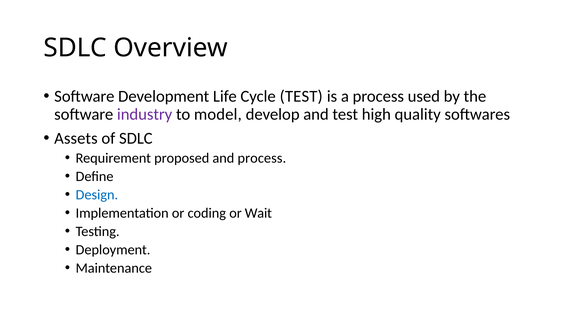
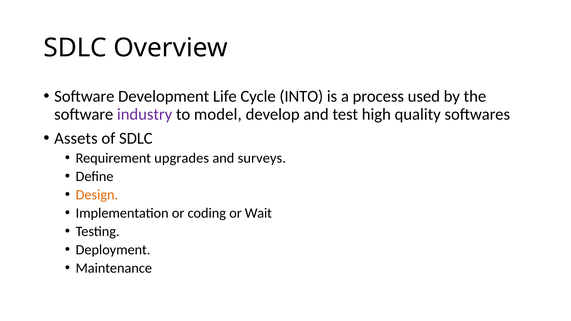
Cycle TEST: TEST -> INTO
proposed: proposed -> upgrades
and process: process -> surveys
Design colour: blue -> orange
